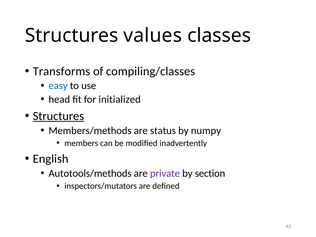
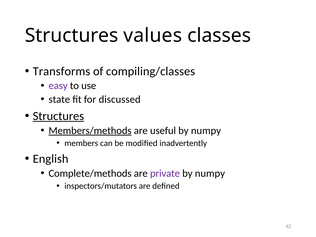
easy colour: blue -> purple
head: head -> state
initialized: initialized -> discussed
Members/methods underline: none -> present
status: status -> useful
Autotools/methods: Autotools/methods -> Complete/methods
section at (210, 173): section -> numpy
